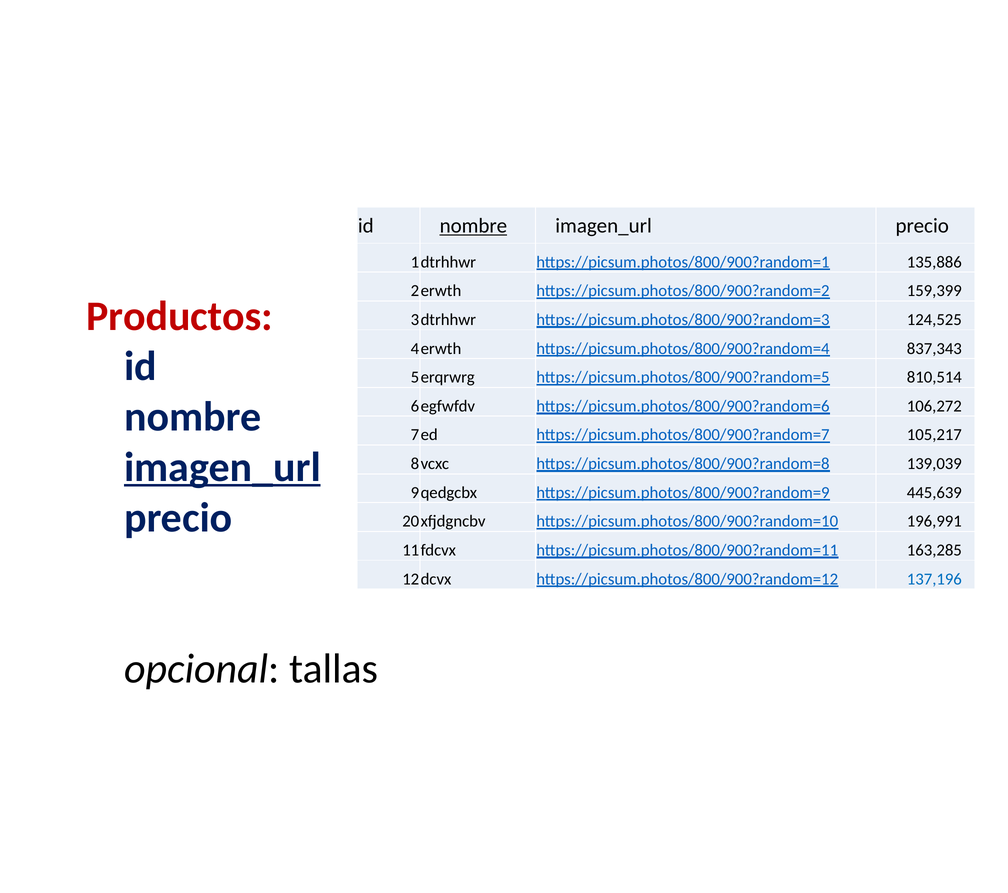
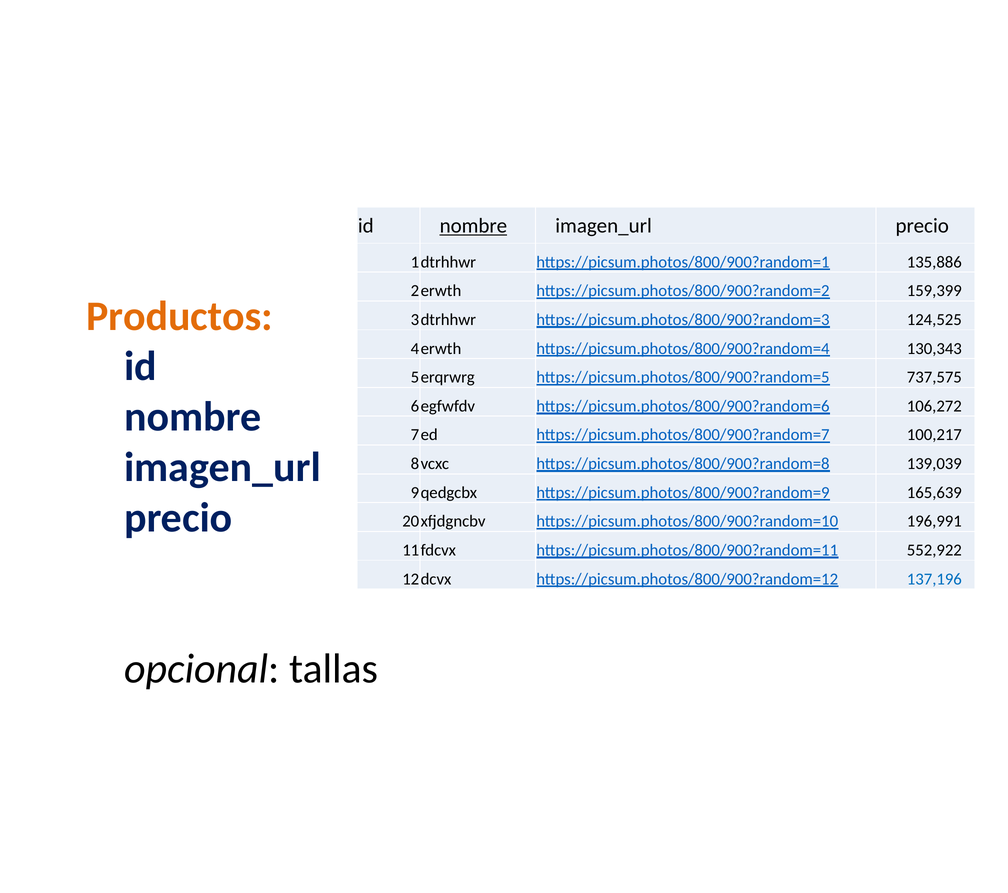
Productos colour: red -> orange
837,343: 837,343 -> 130,343
810,514: 810,514 -> 737,575
105,217: 105,217 -> 100,217
imagen_url at (222, 467) underline: present -> none
445,639: 445,639 -> 165,639
163,285: 163,285 -> 552,922
